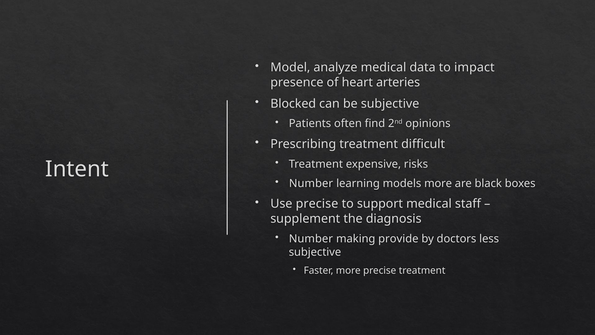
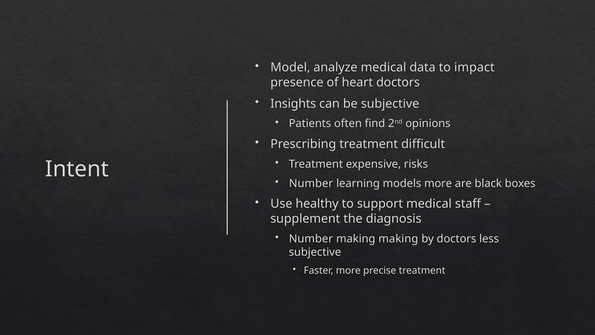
heart arteries: arteries -> doctors
Blocked: Blocked -> Insights
Use precise: precise -> healthy
making provide: provide -> making
